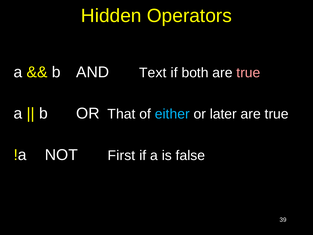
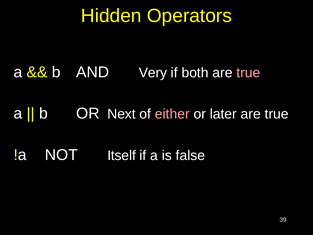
Text: Text -> Very
That: That -> Next
either colour: light blue -> pink
First: First -> Itself
